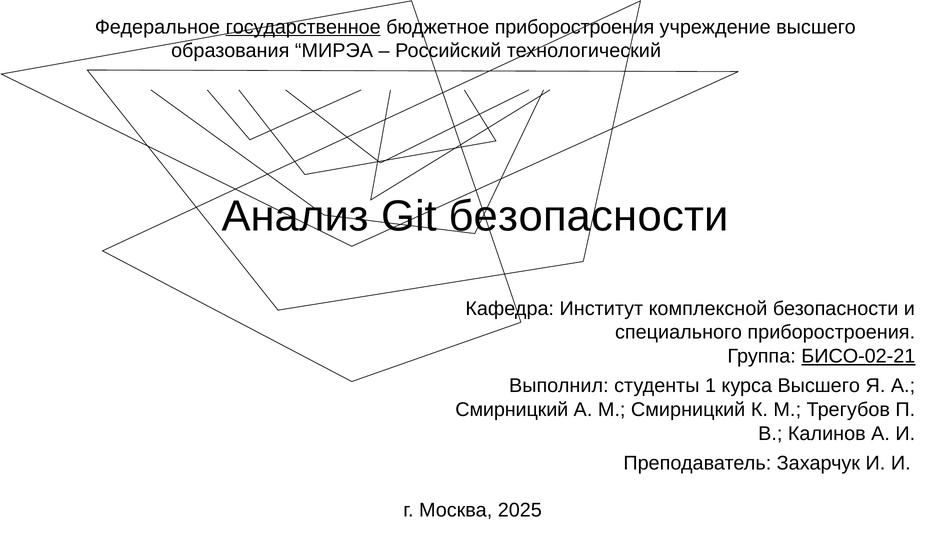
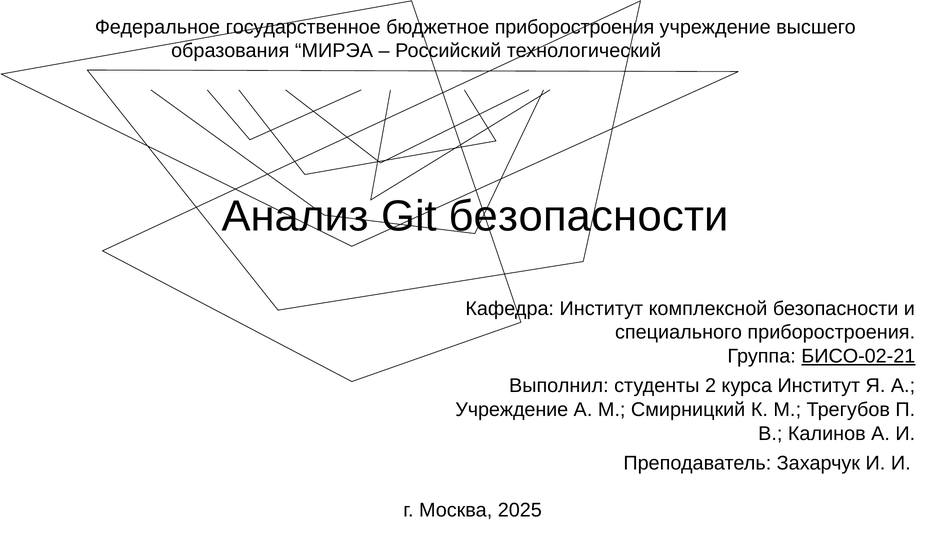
государственное underline: present -> none
1: 1 -> 2
курса Высшего: Высшего -> Институт
Смирницкий at (512, 410): Смирницкий -> Учреждение
